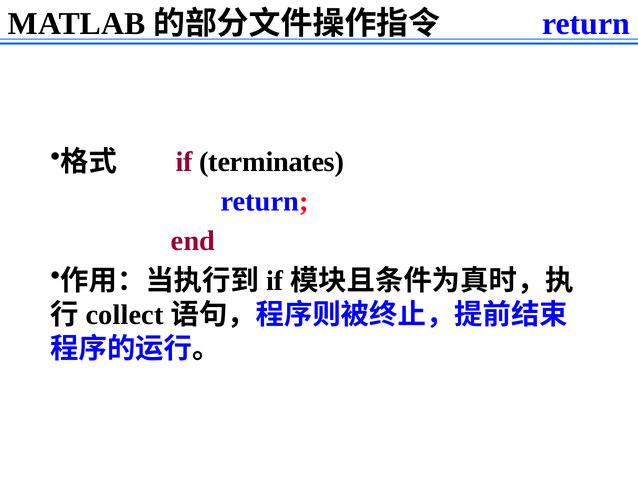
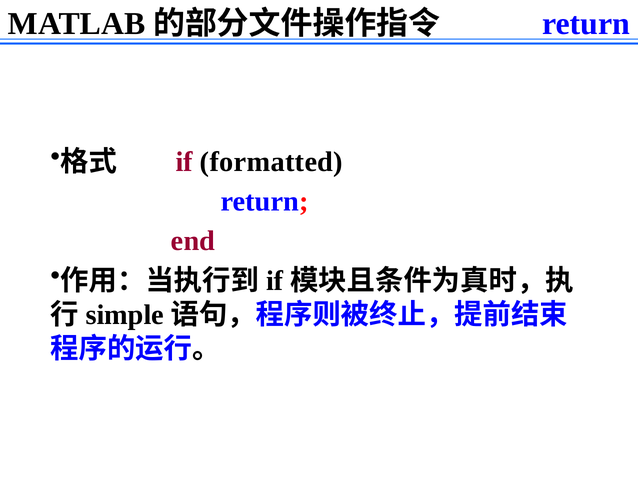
terminates: terminates -> formatted
collect: collect -> simple
